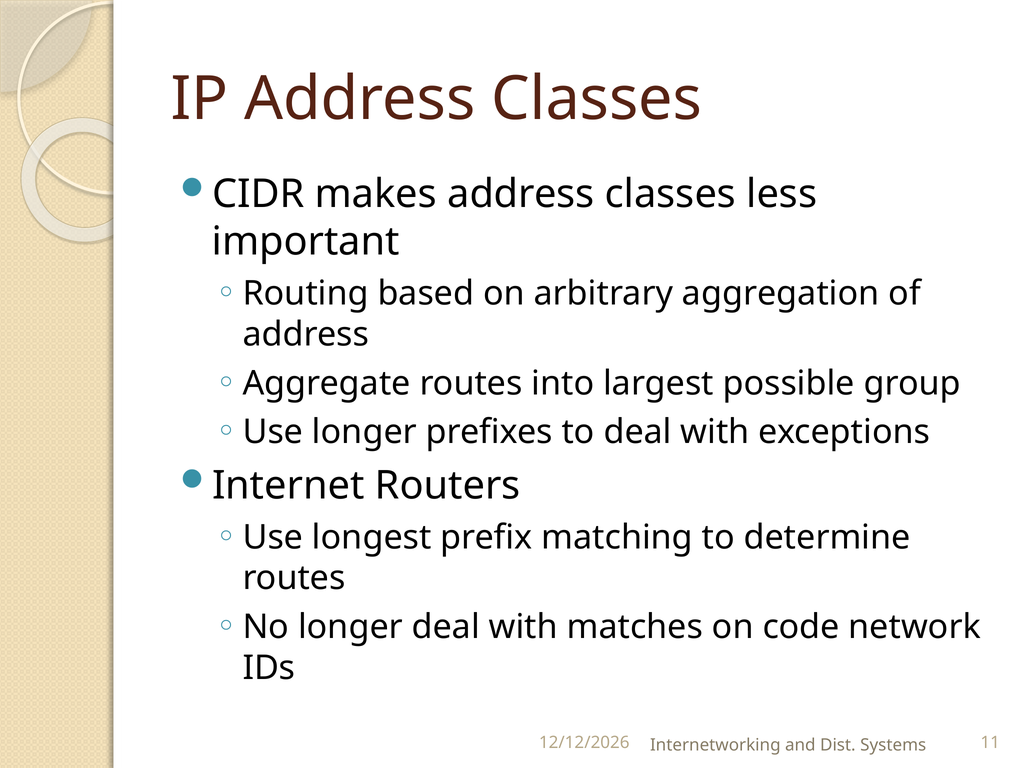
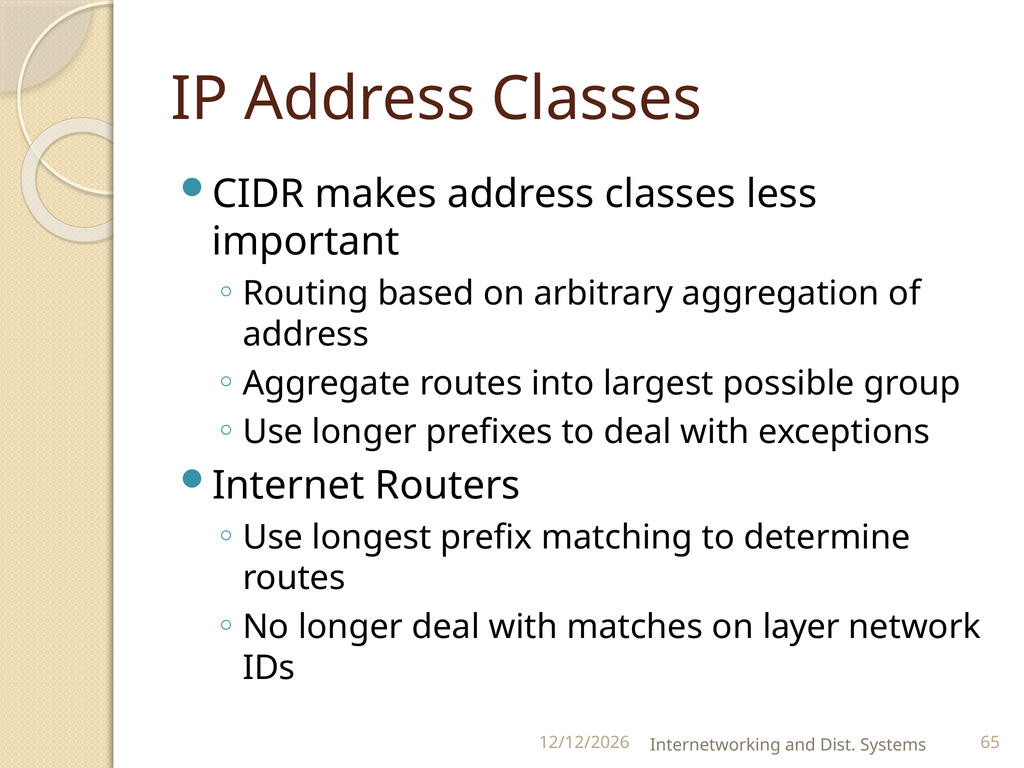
code: code -> layer
11: 11 -> 65
